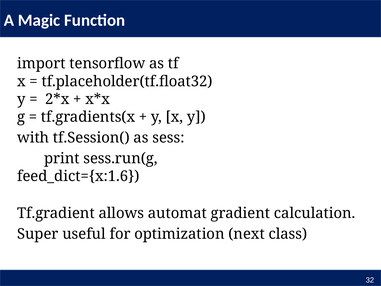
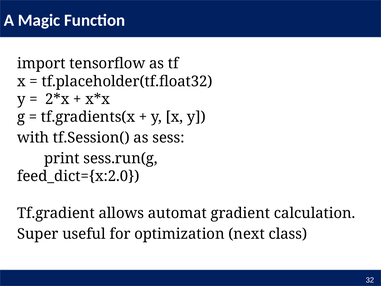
feed_dict={x:1.6: feed_dict={x:1.6 -> feed_dict={x:2.0
